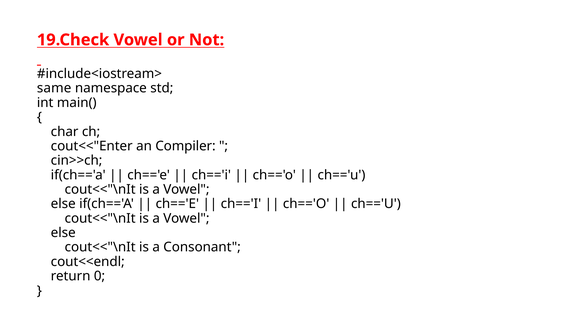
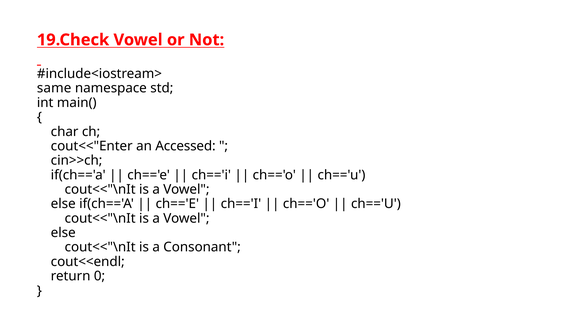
Compiler: Compiler -> Accessed
